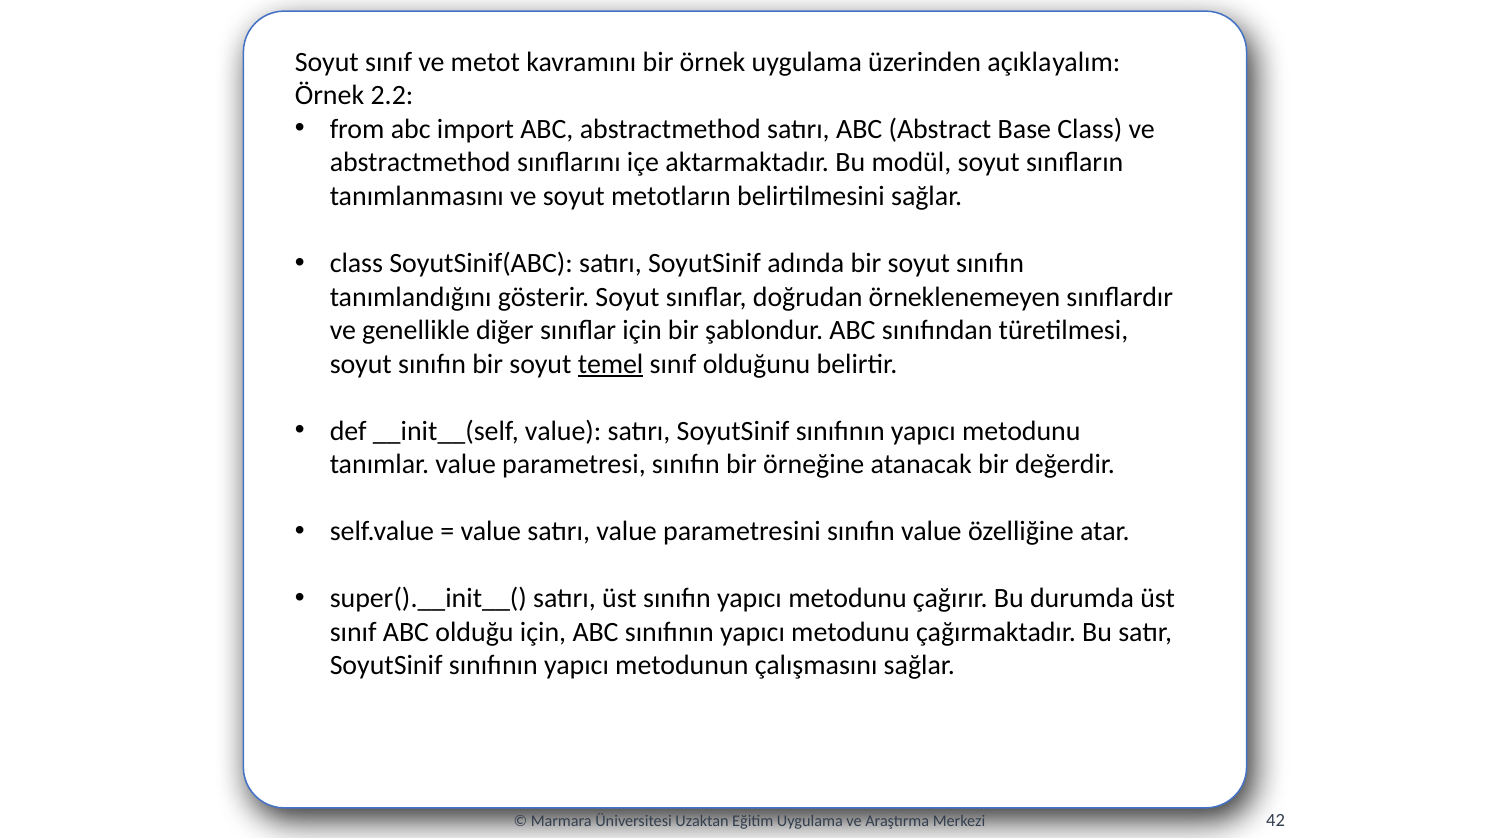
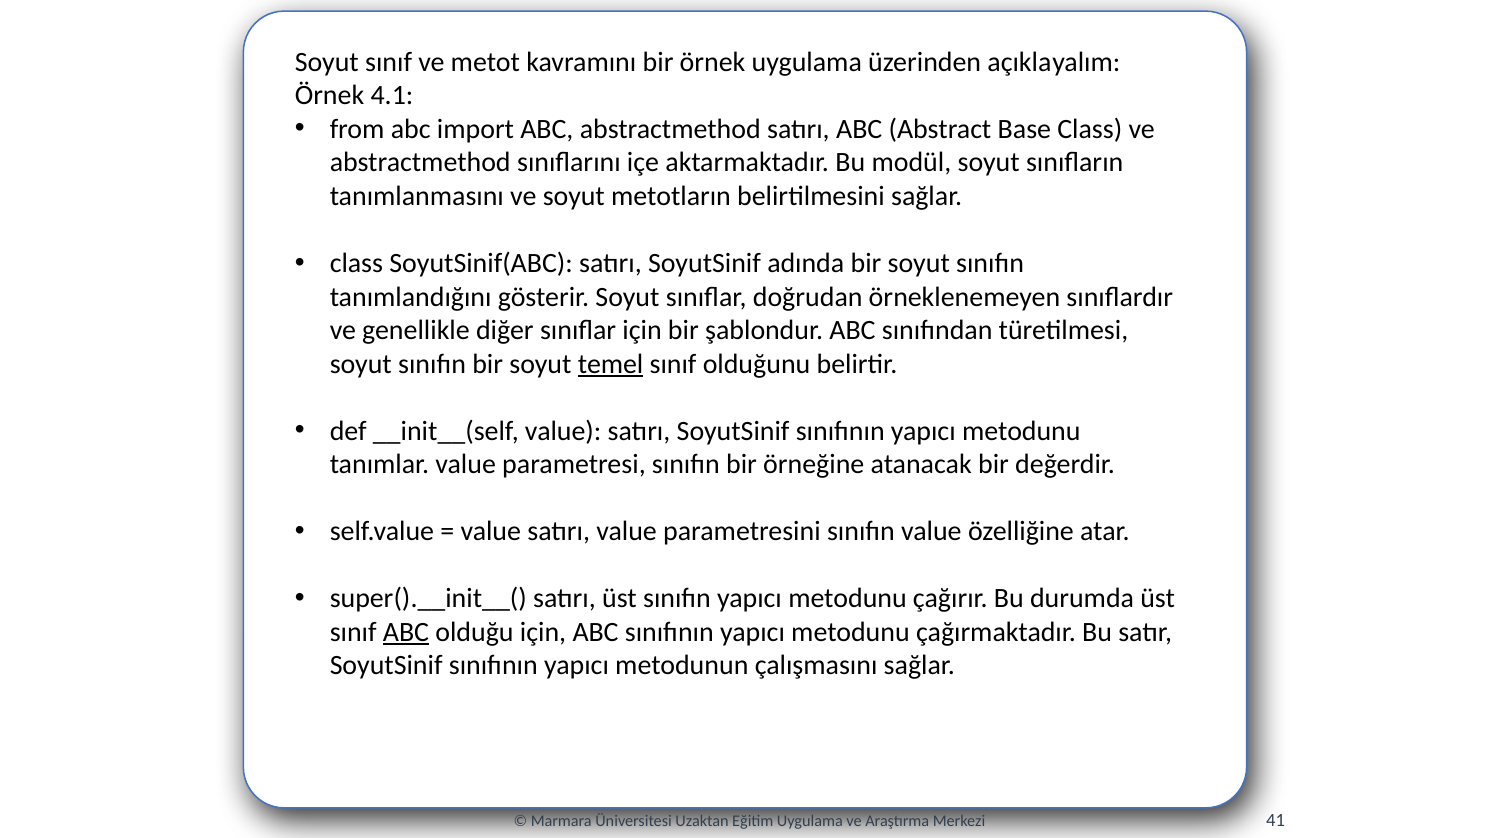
2.2: 2.2 -> 4.1
ABC at (406, 632) underline: none -> present
42: 42 -> 41
